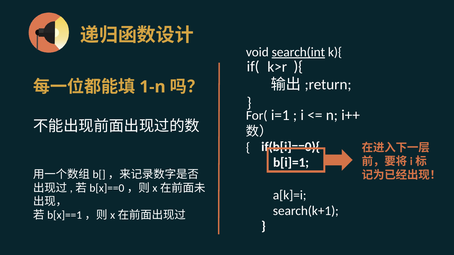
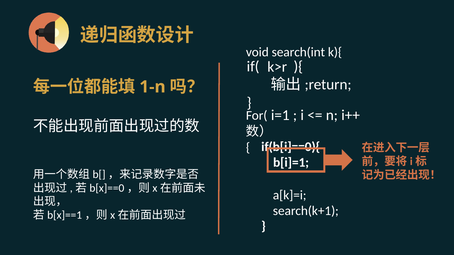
search(int underline: present -> none
